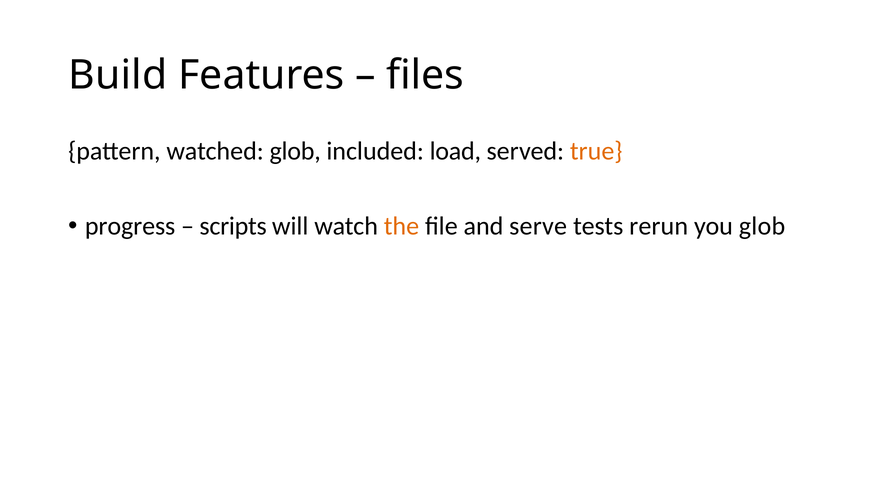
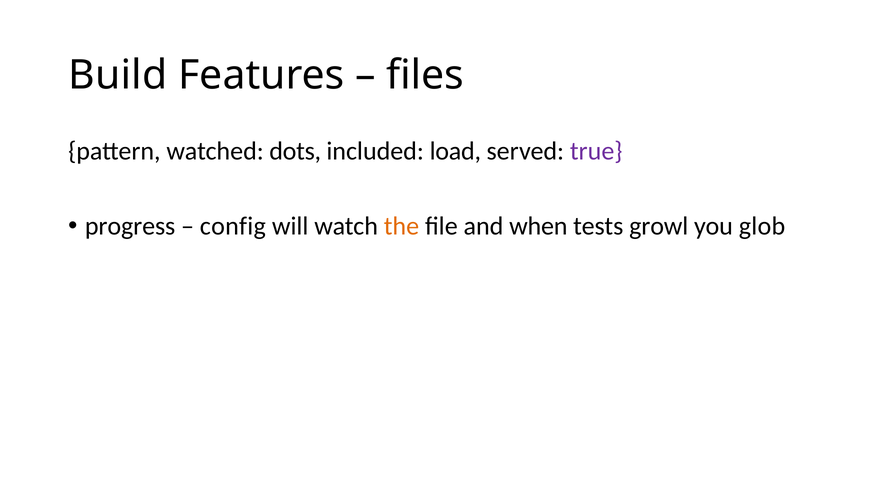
watched glob: glob -> dots
true colour: orange -> purple
scripts: scripts -> config
serve: serve -> when
rerun: rerun -> growl
